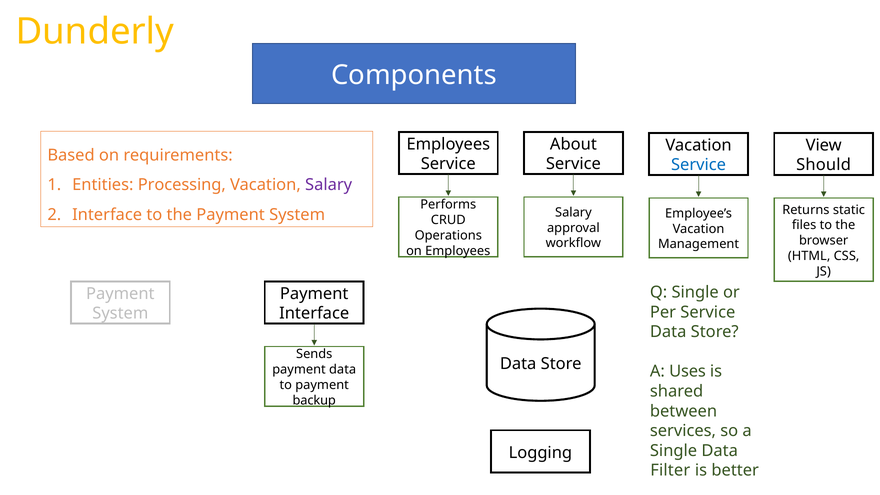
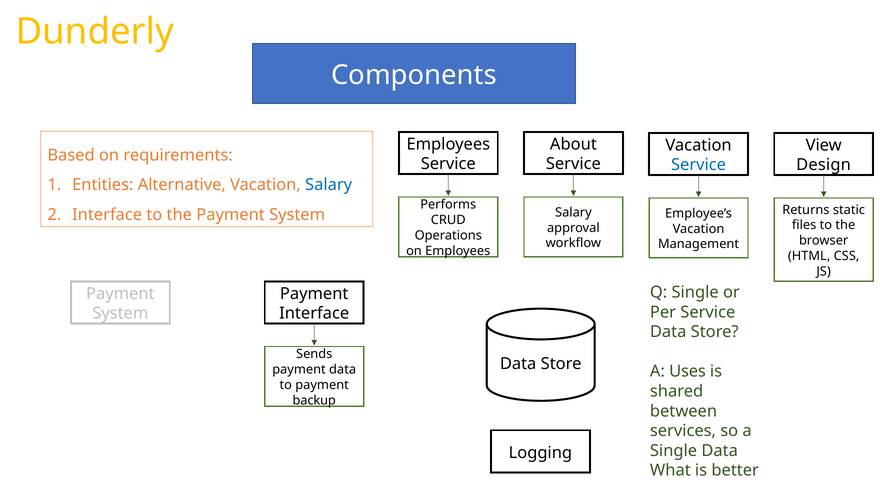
Should: Should -> Design
Processing: Processing -> Alternative
Salary at (329, 185) colour: purple -> blue
Filter: Filter -> What
